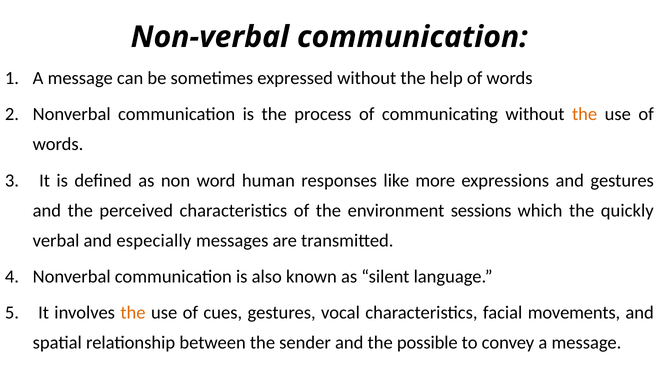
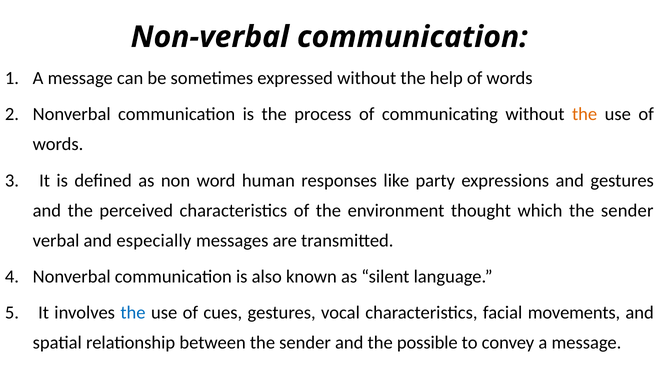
more: more -> party
sessions: sessions -> thought
which the quickly: quickly -> sender
the at (133, 313) colour: orange -> blue
